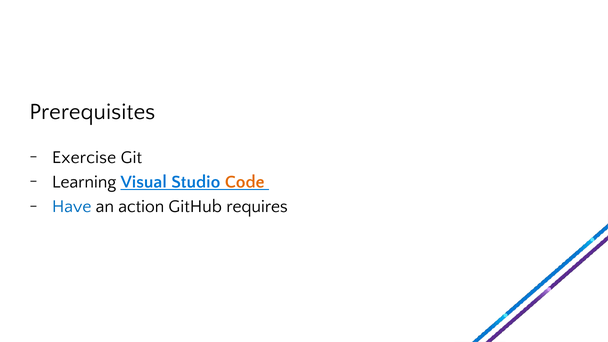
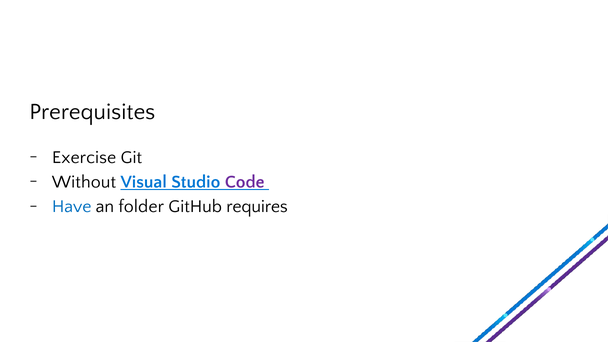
Learning: Learning -> Without
Code colour: orange -> purple
action: action -> folder
